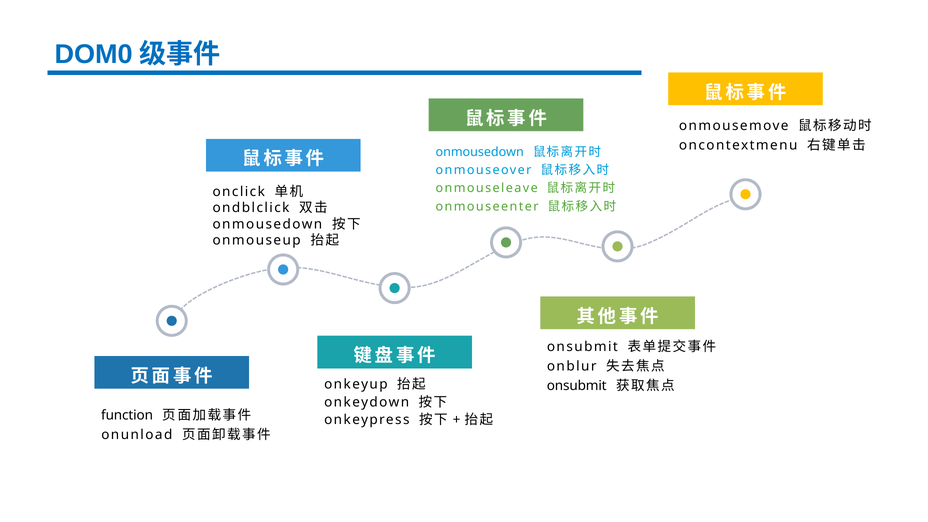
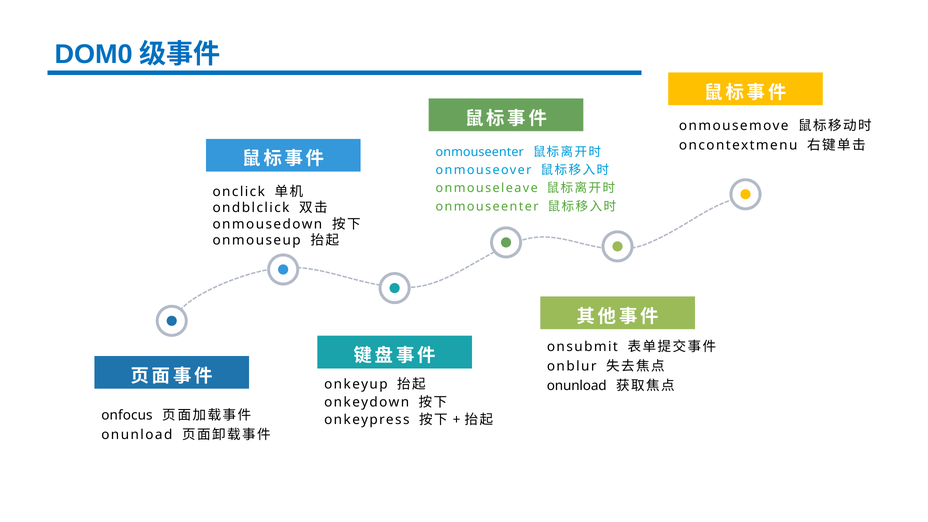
onmousedown at (480, 152): onmousedown -> onmouseenter
onsubmit at (577, 386): onsubmit -> onunload
function: function -> onfocus
